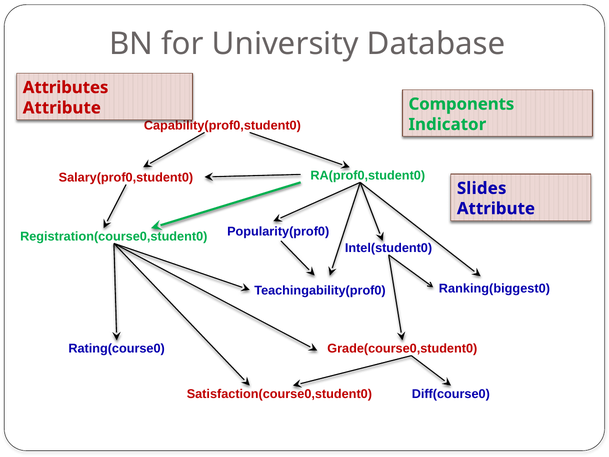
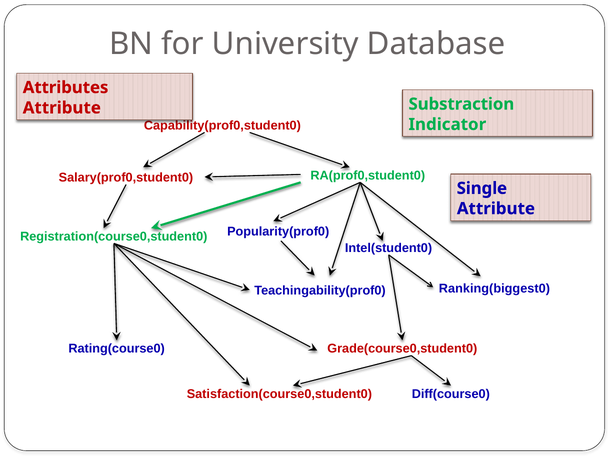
Components: Components -> Substraction
Slides: Slides -> Single
